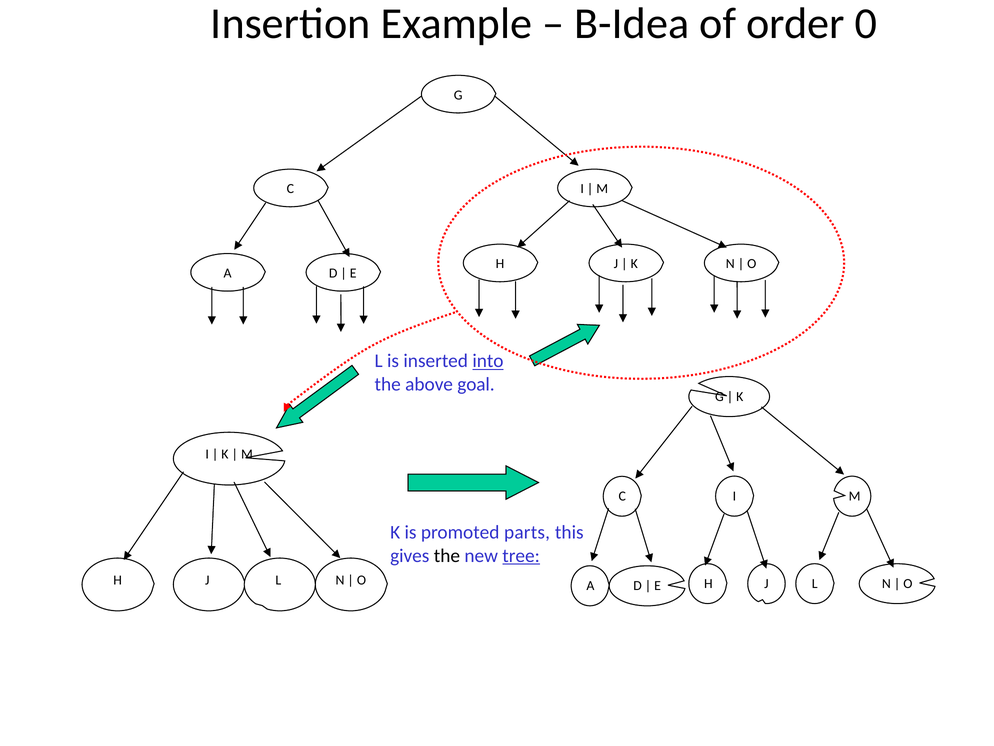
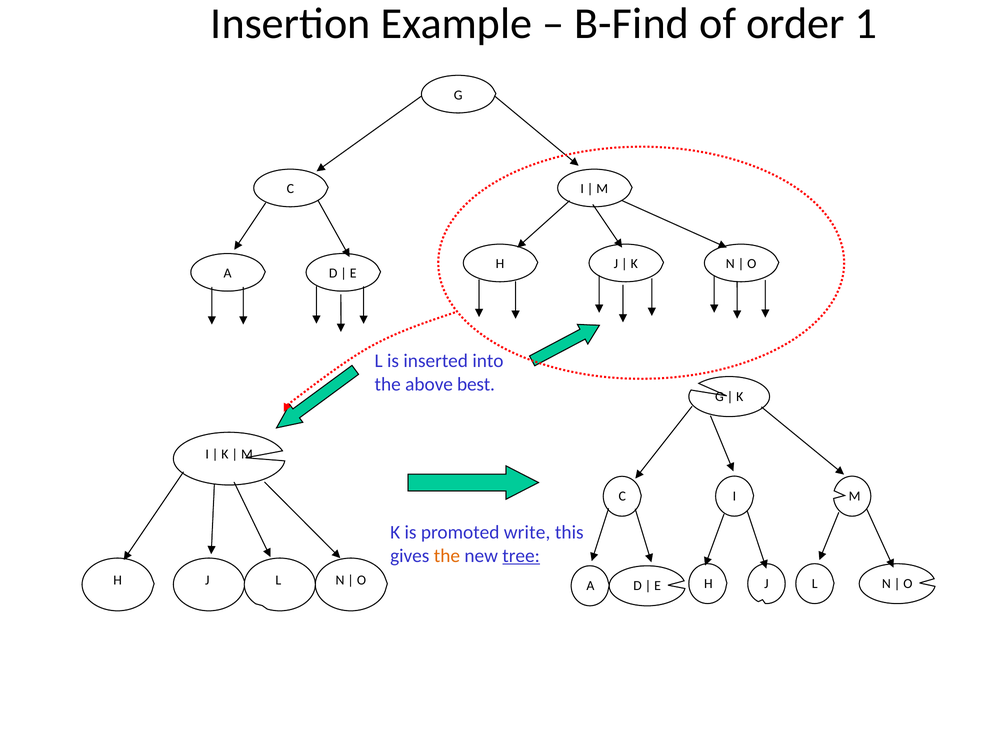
B-Idea: B-Idea -> B-Find
0: 0 -> 1
into underline: present -> none
goal: goal -> best
parts: parts -> write
the at (447, 555) colour: black -> orange
